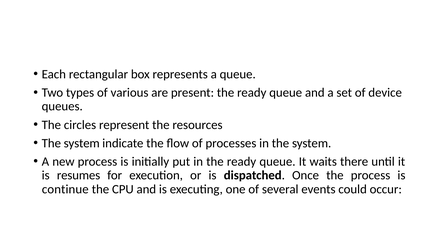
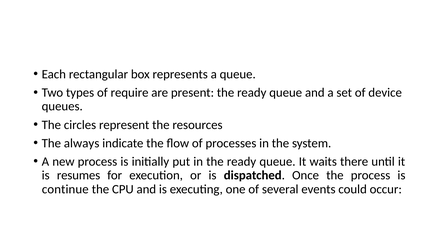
various: various -> require
system at (82, 143): system -> always
